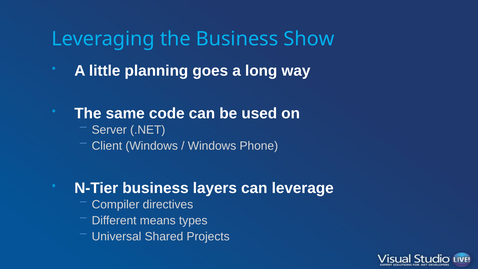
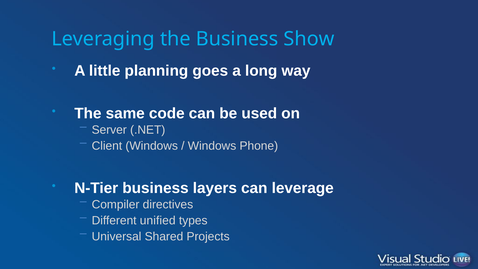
means: means -> unified
